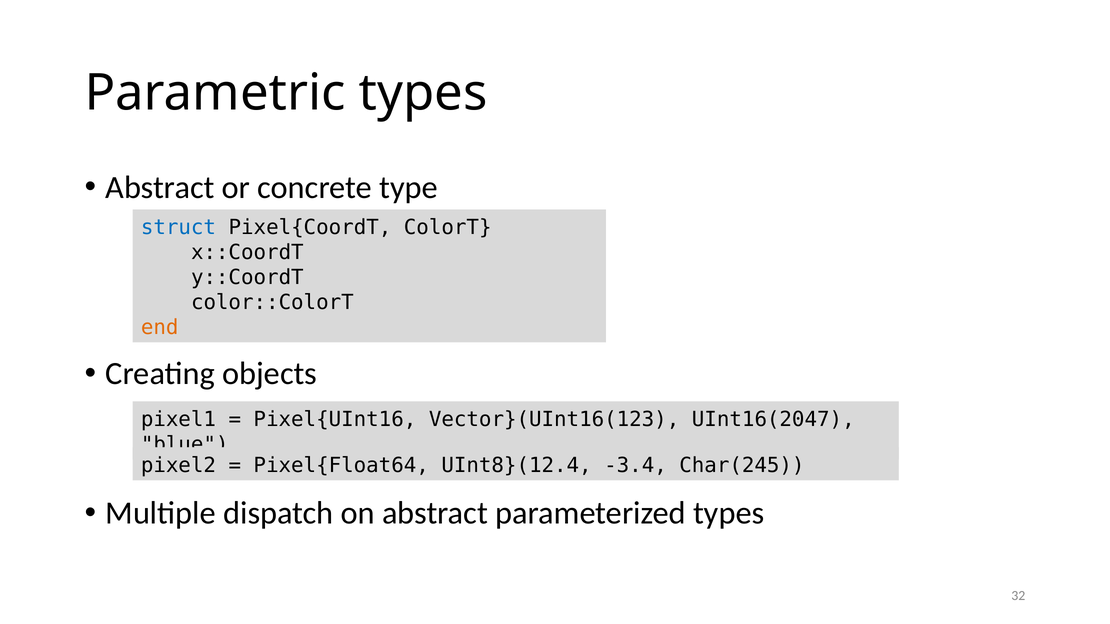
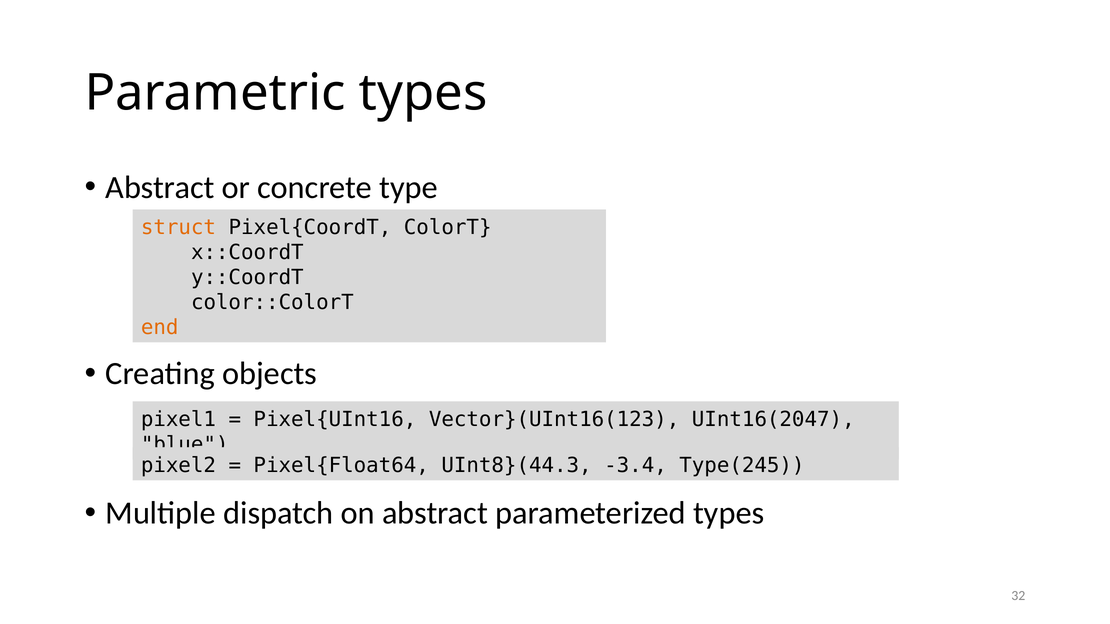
struct colour: blue -> orange
UInt8}(12.4: UInt8}(12.4 -> UInt8}(44.3
Char(245: Char(245 -> Type(245
